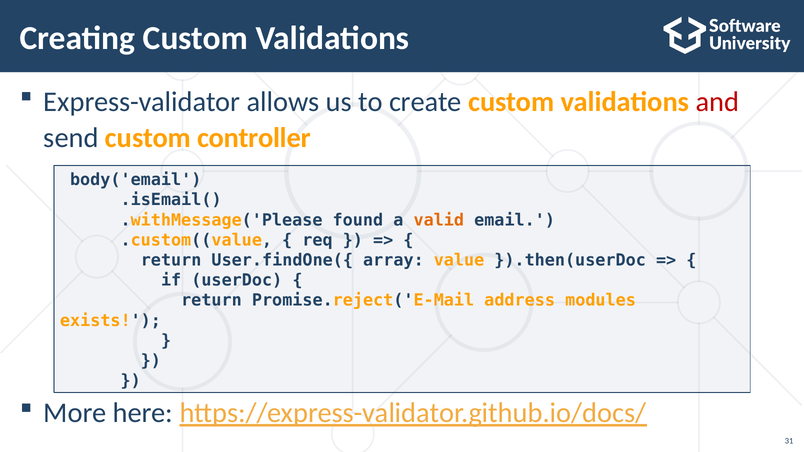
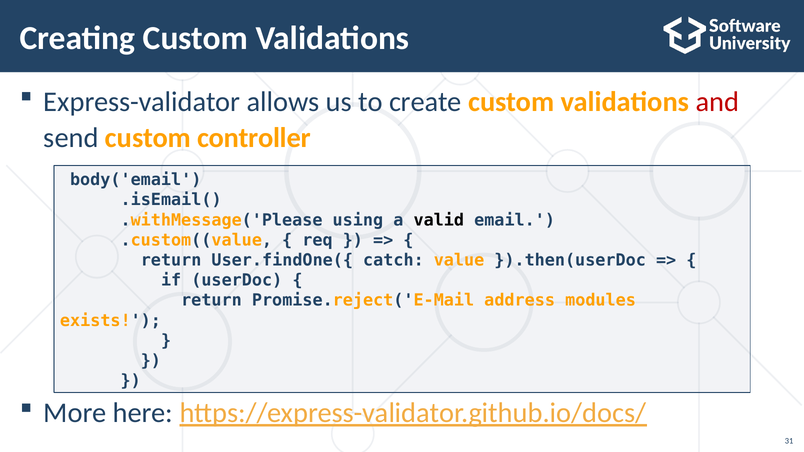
found: found -> using
valid colour: orange -> black
array: array -> catch
